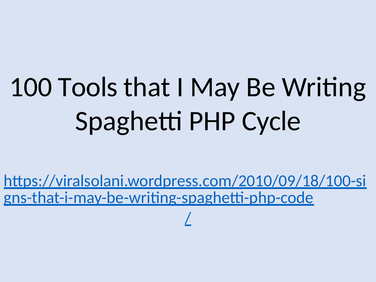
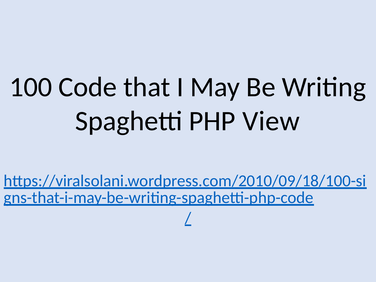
Tools: Tools -> Code
Cycle: Cycle -> View
